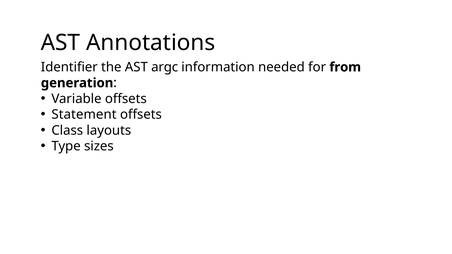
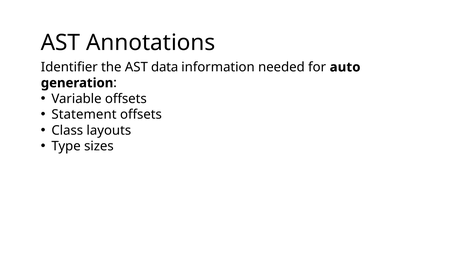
argc: argc -> data
from: from -> auto
